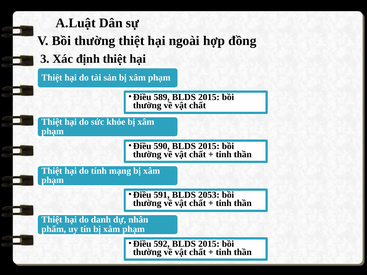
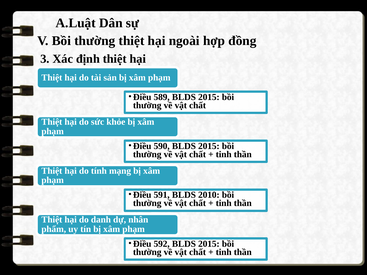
2053: 2053 -> 2010
